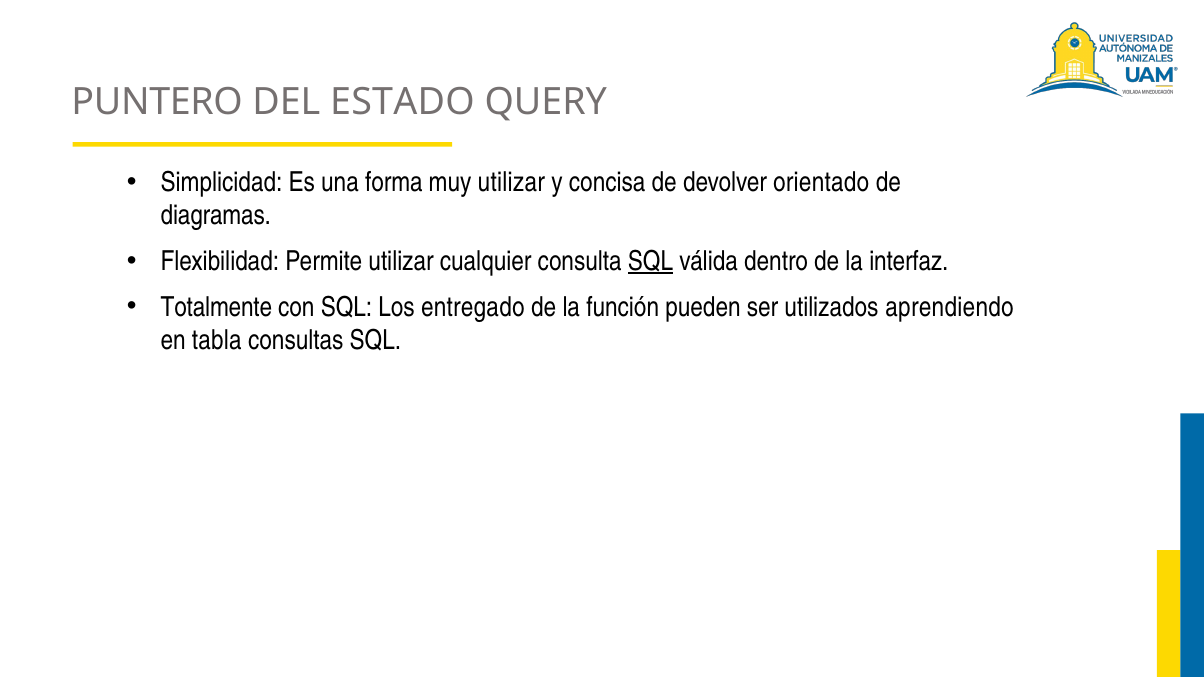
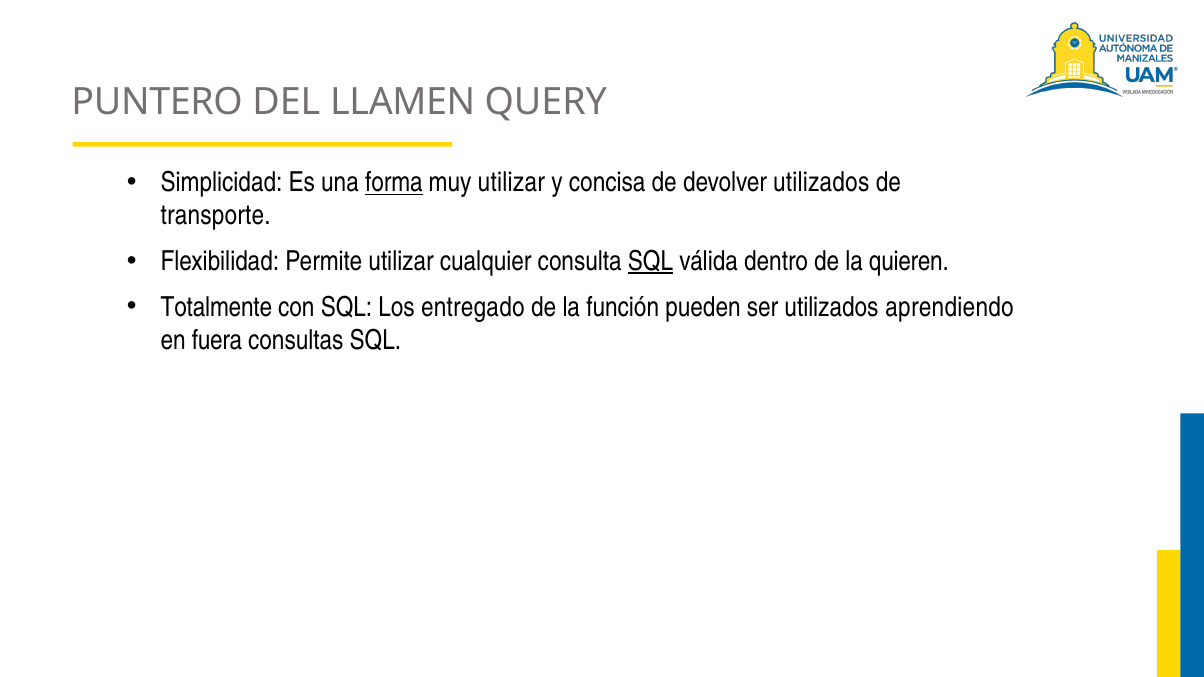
ESTADO: ESTADO -> LLAMEN
forma underline: none -> present
devolver orientado: orientado -> utilizados
diagramas: diagramas -> transporte
interfaz: interfaz -> quieren
tabla: tabla -> fuera
